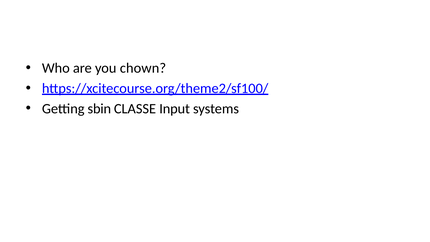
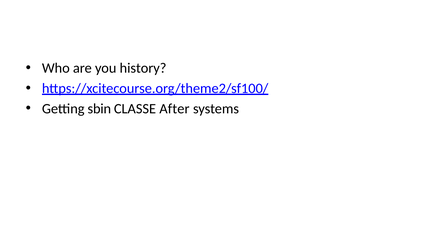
chown: chown -> history
Input: Input -> After
